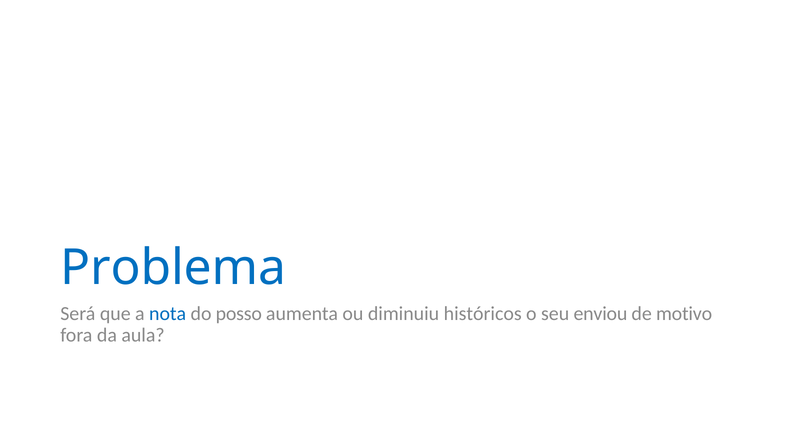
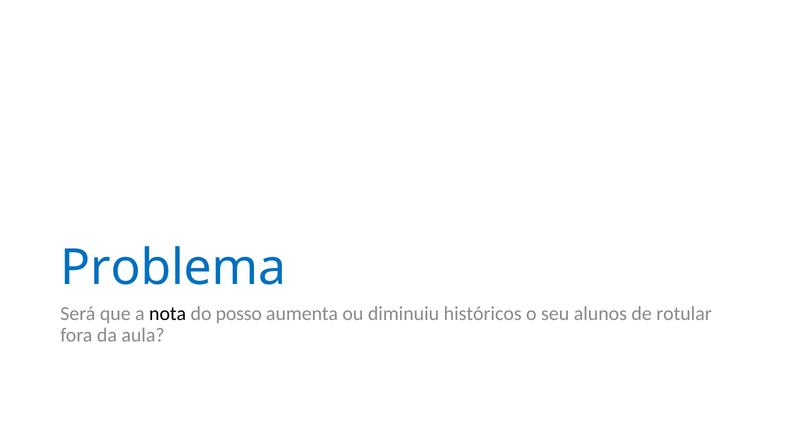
nota colour: blue -> black
enviou: enviou -> alunos
motivo: motivo -> rotular
